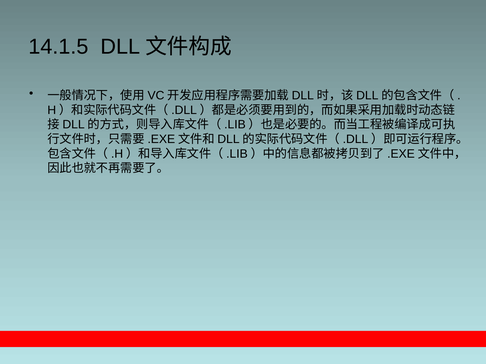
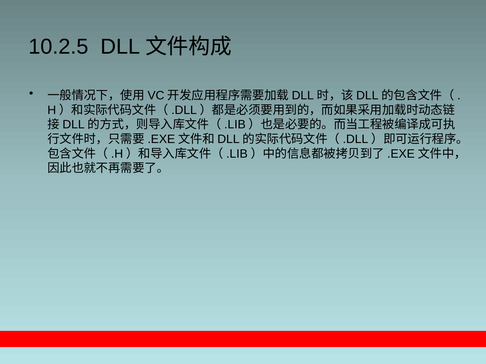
14.1.5: 14.1.5 -> 10.2.5
